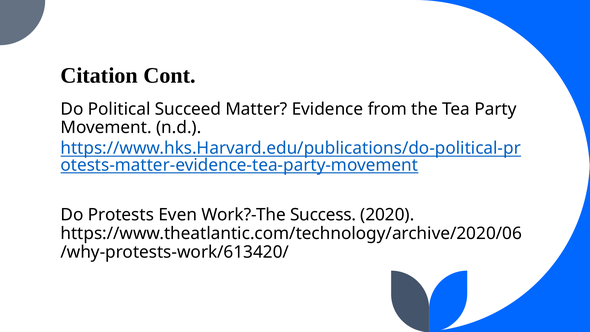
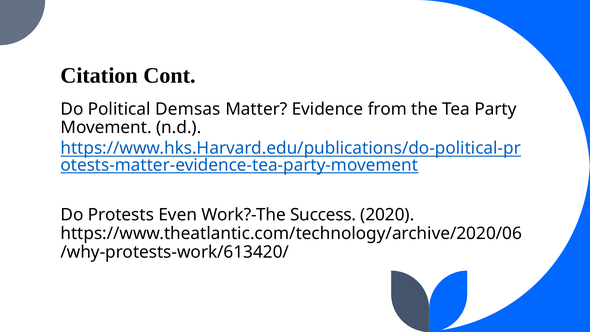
Succeed: Succeed -> Demsas
